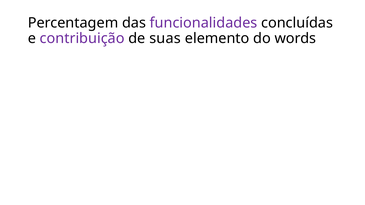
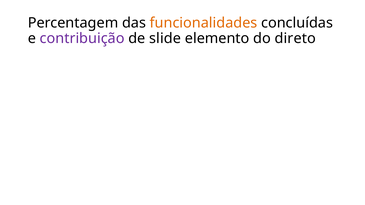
funcionalidades colour: purple -> orange
suas: suas -> slide
words: words -> direto
